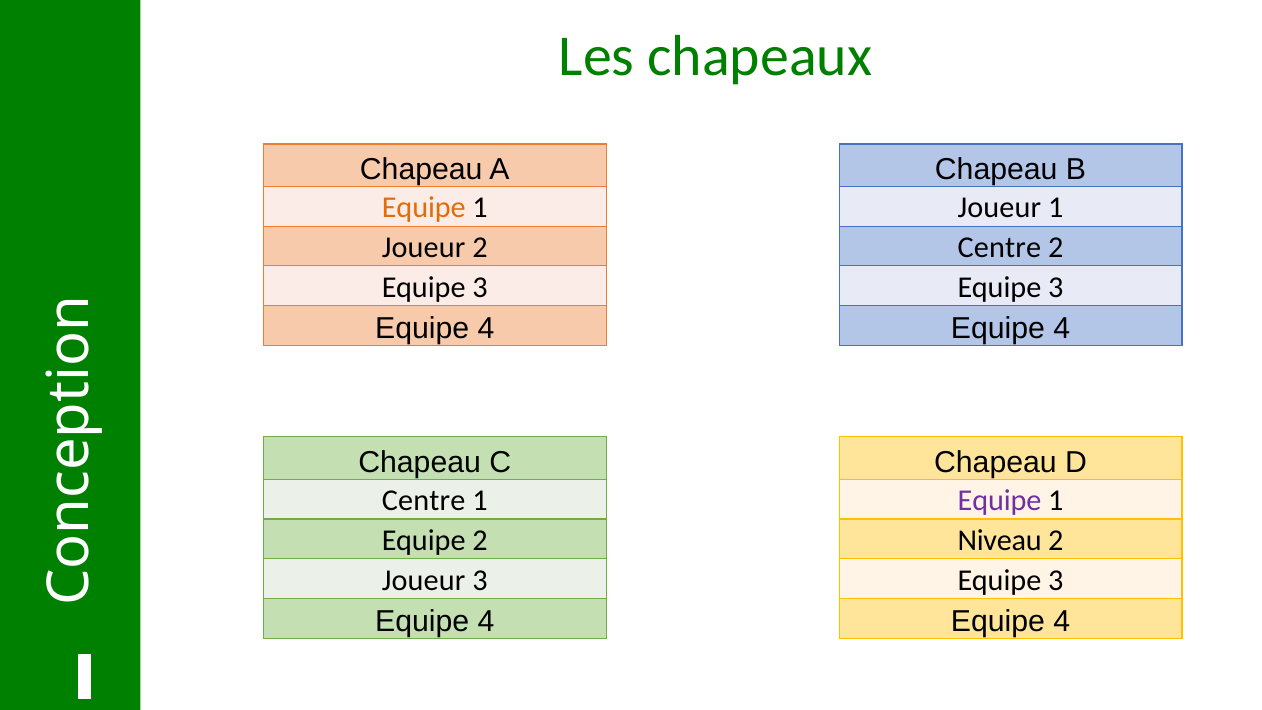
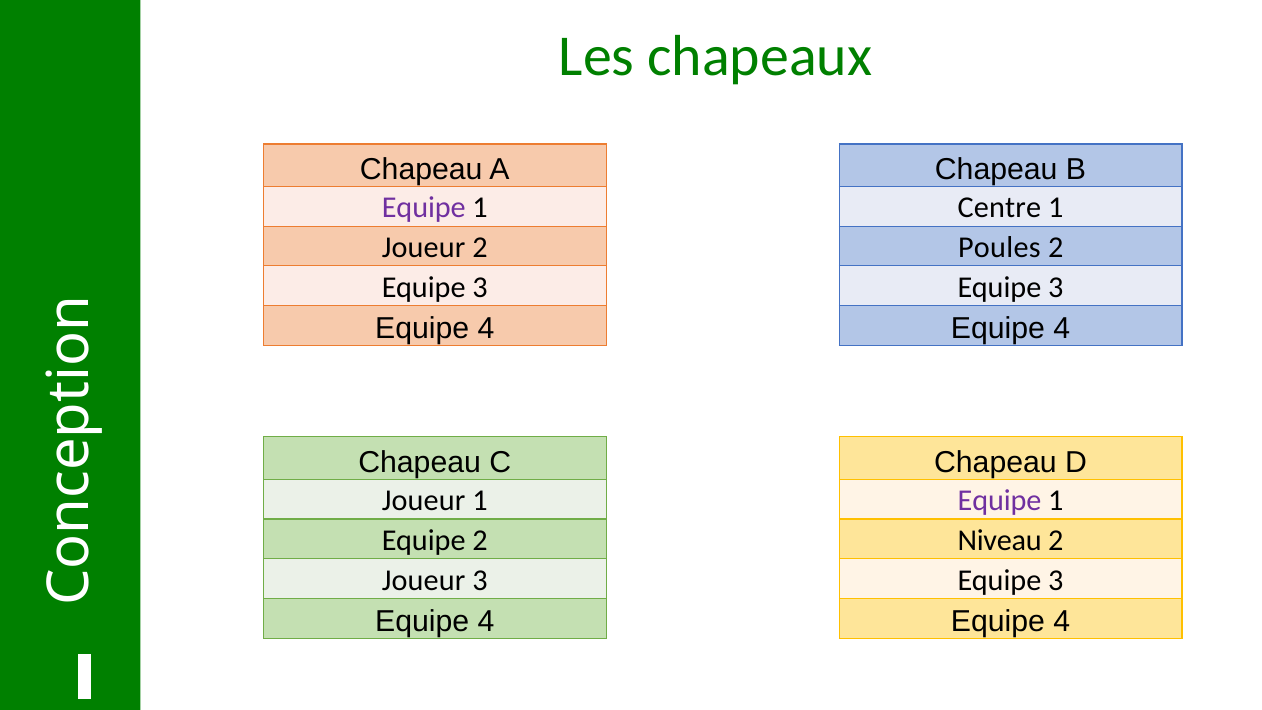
Equipe at (424, 208) colour: orange -> purple
Joueur at (999, 208): Joueur -> Centre
Centre at (999, 248): Centre -> Poules
Centre at (424, 501): Centre -> Joueur
